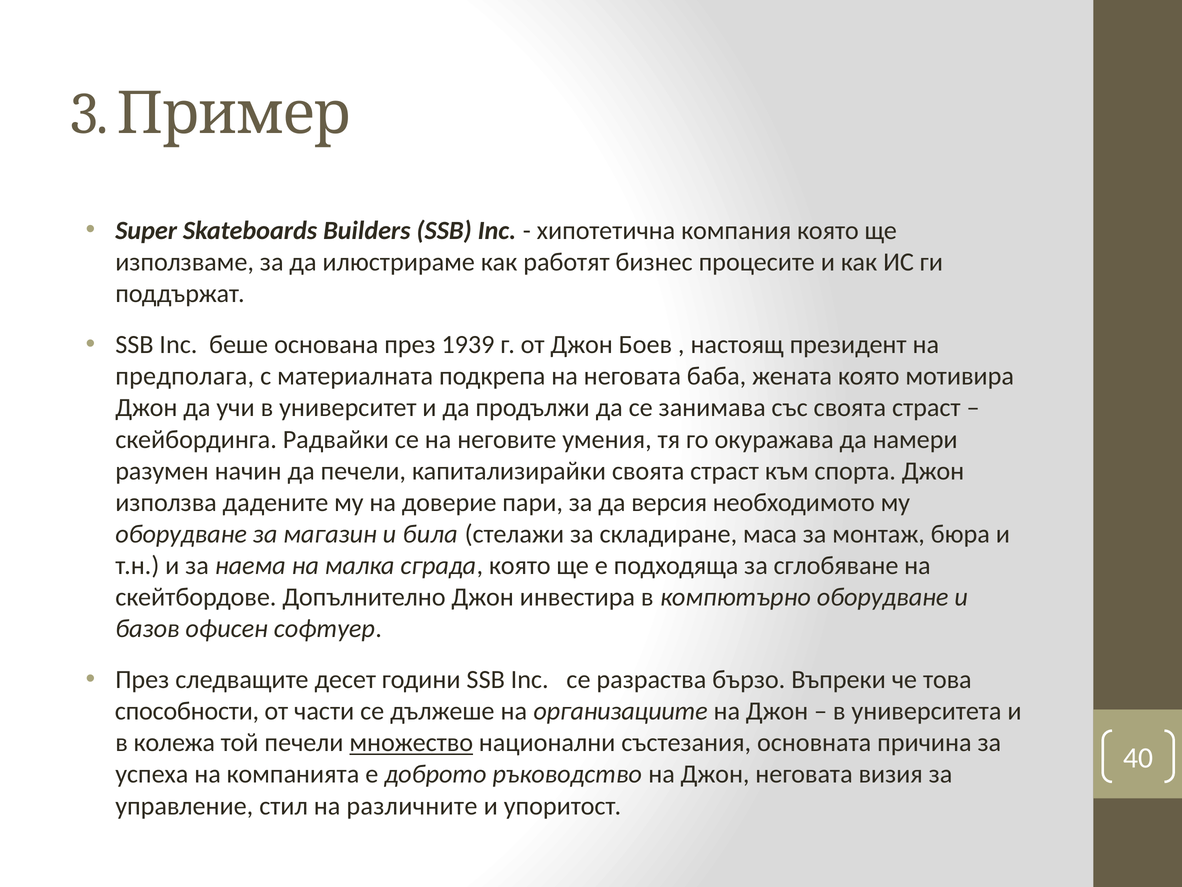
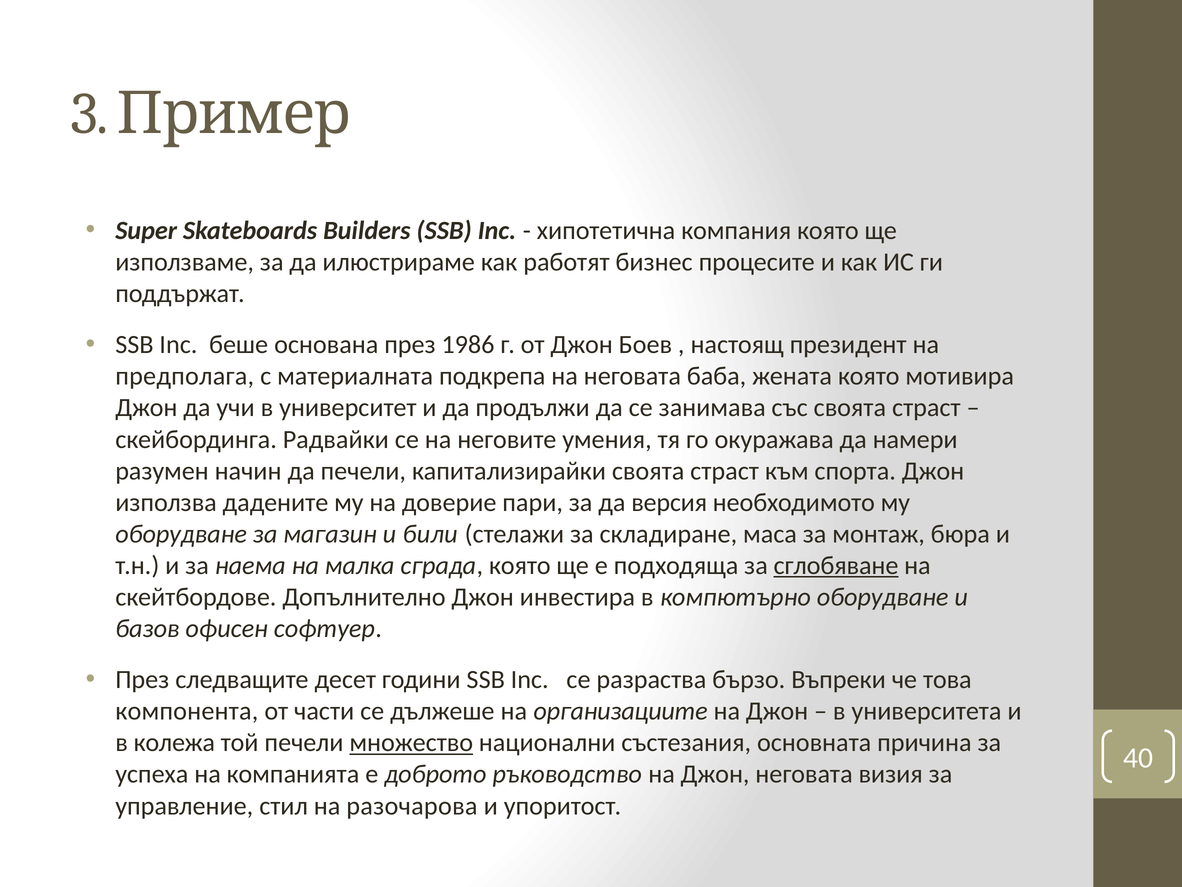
1939: 1939 -> 1986
била: била -> били
сглобяване underline: none -> present
способности: способности -> компонента
различните: различните -> разочарова
